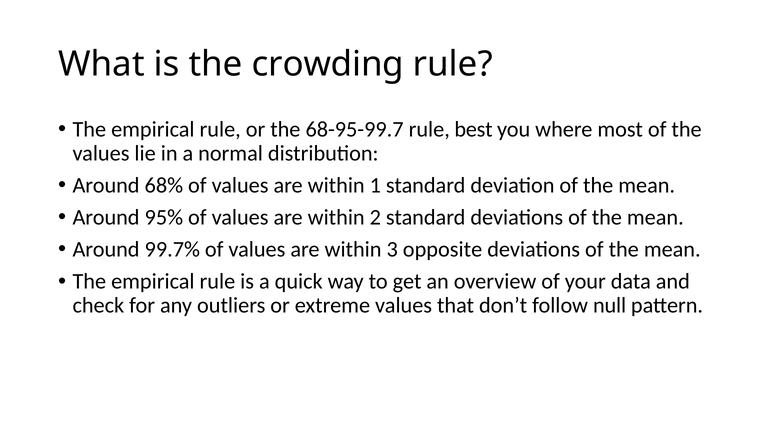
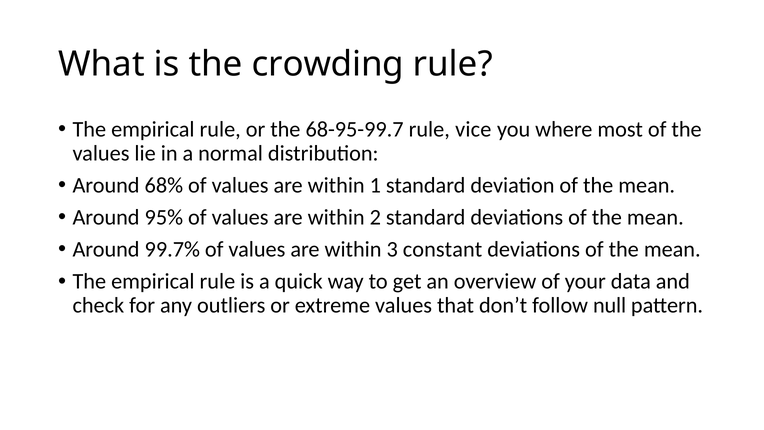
best: best -> vice
opposite: opposite -> constant
